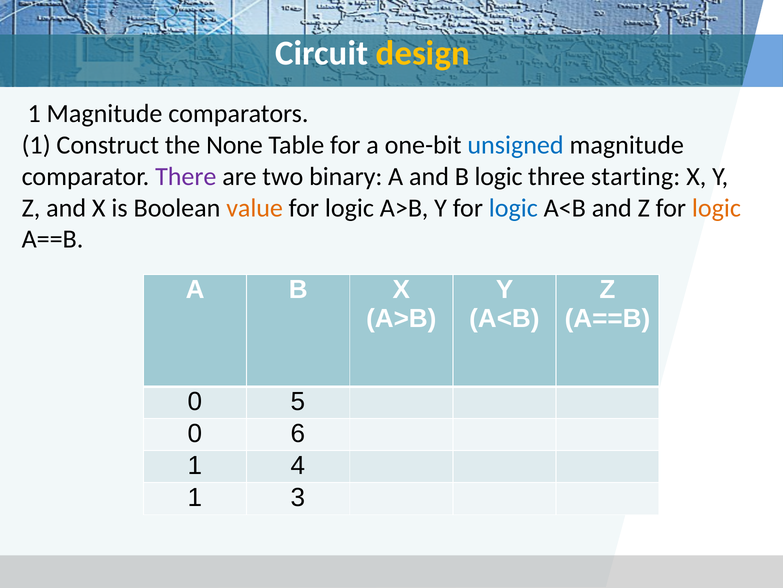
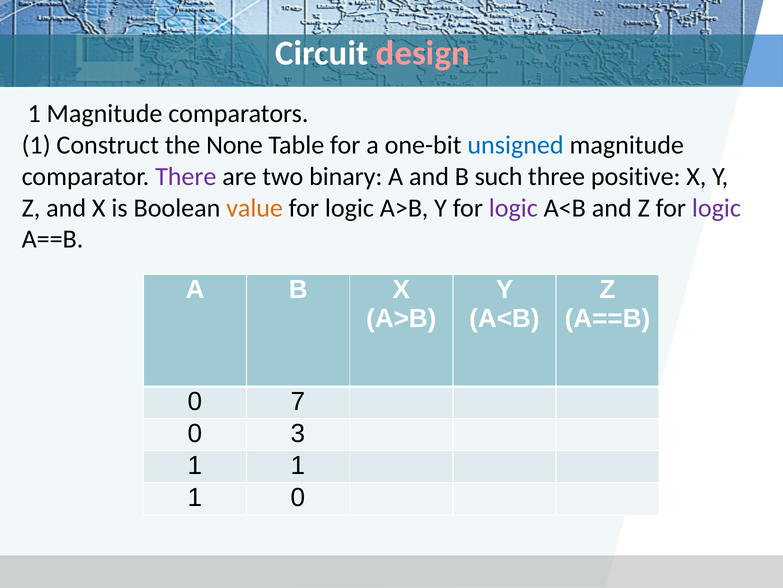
design colour: yellow -> pink
B logic: logic -> such
starting: starting -> positive
logic at (513, 208) colour: blue -> purple
logic at (716, 208) colour: orange -> purple
5: 5 -> 7
6: 6 -> 3
4 at (298, 465): 4 -> 1
1 3: 3 -> 0
